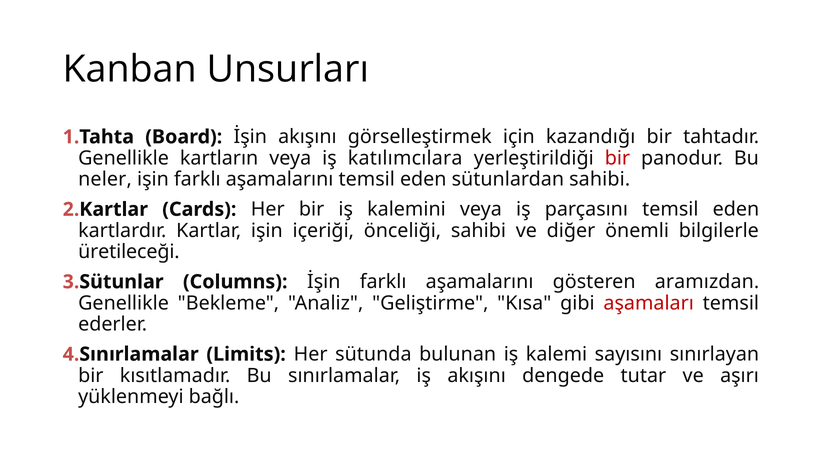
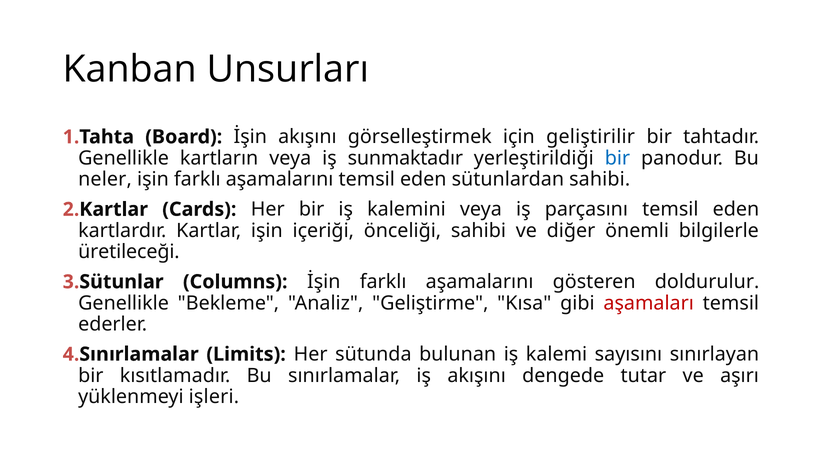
kazandığı: kazandığı -> geliştirilir
katılımcılara: katılımcılara -> sunmaktadır
bir at (617, 158) colour: red -> blue
aramızdan: aramızdan -> doldurulur
bağlı: bağlı -> işleri
